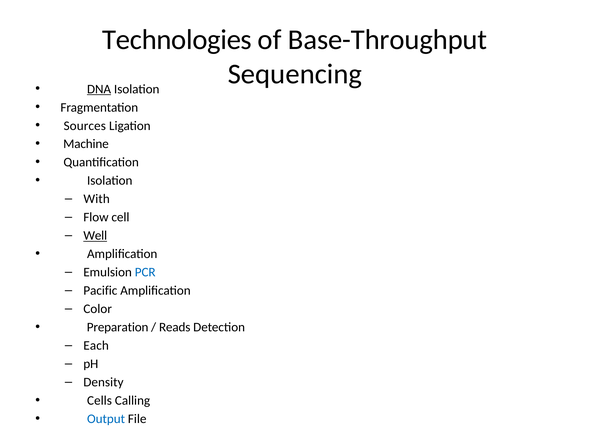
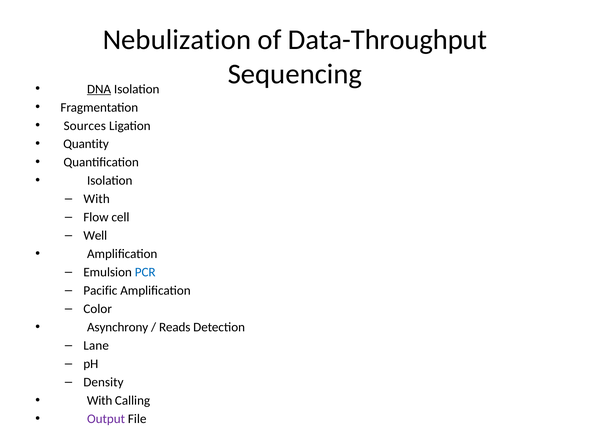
Technologies: Technologies -> Nebulization
Base-Throughput: Base-Throughput -> Data-Throughput
Machine: Machine -> Quantity
Well underline: present -> none
Preparation: Preparation -> Asynchrony
Each: Each -> Lane
Cells at (99, 401): Cells -> With
Output colour: blue -> purple
